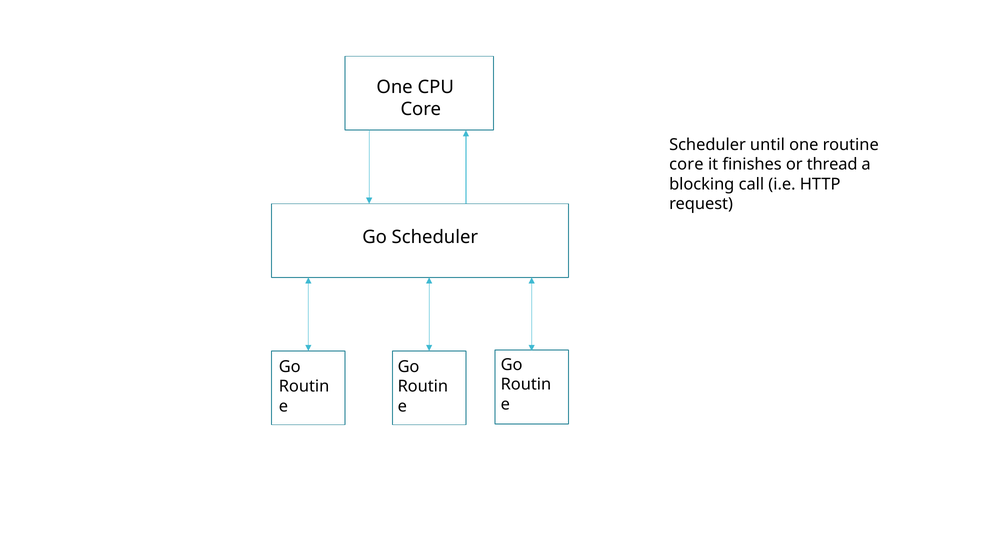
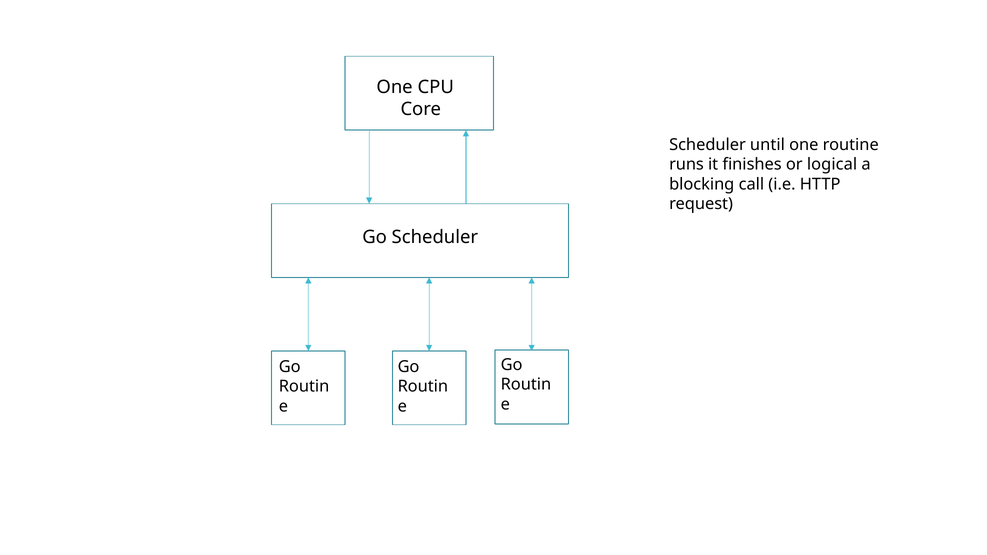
core at (686, 165): core -> runs
thread: thread -> logical
